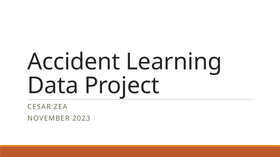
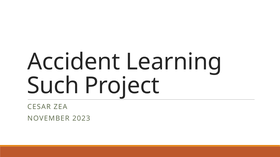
Data: Data -> Such
